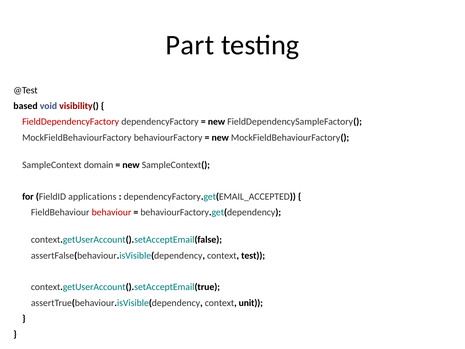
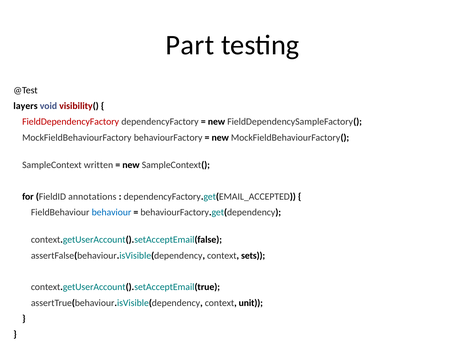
based: based -> layers
domain: domain -> written
applications: applications -> annotations
behaviour colour: red -> blue
test: test -> sets
